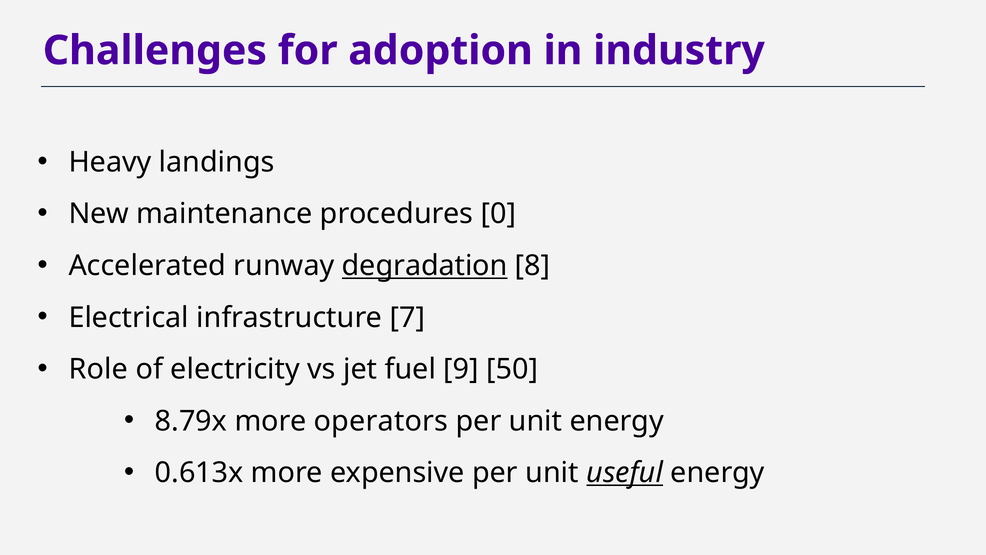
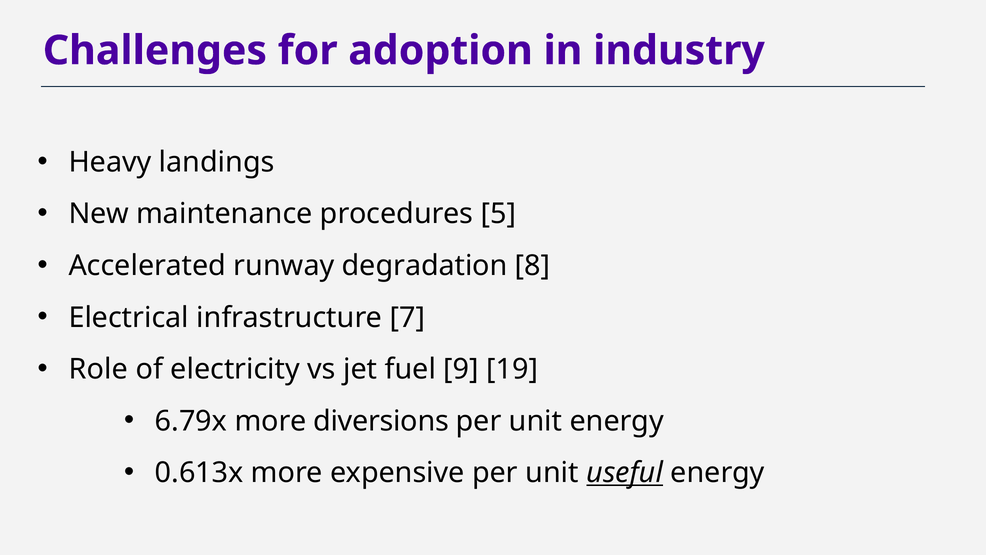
0: 0 -> 5
degradation underline: present -> none
50: 50 -> 19
8.79x: 8.79x -> 6.79x
operators: operators -> diversions
